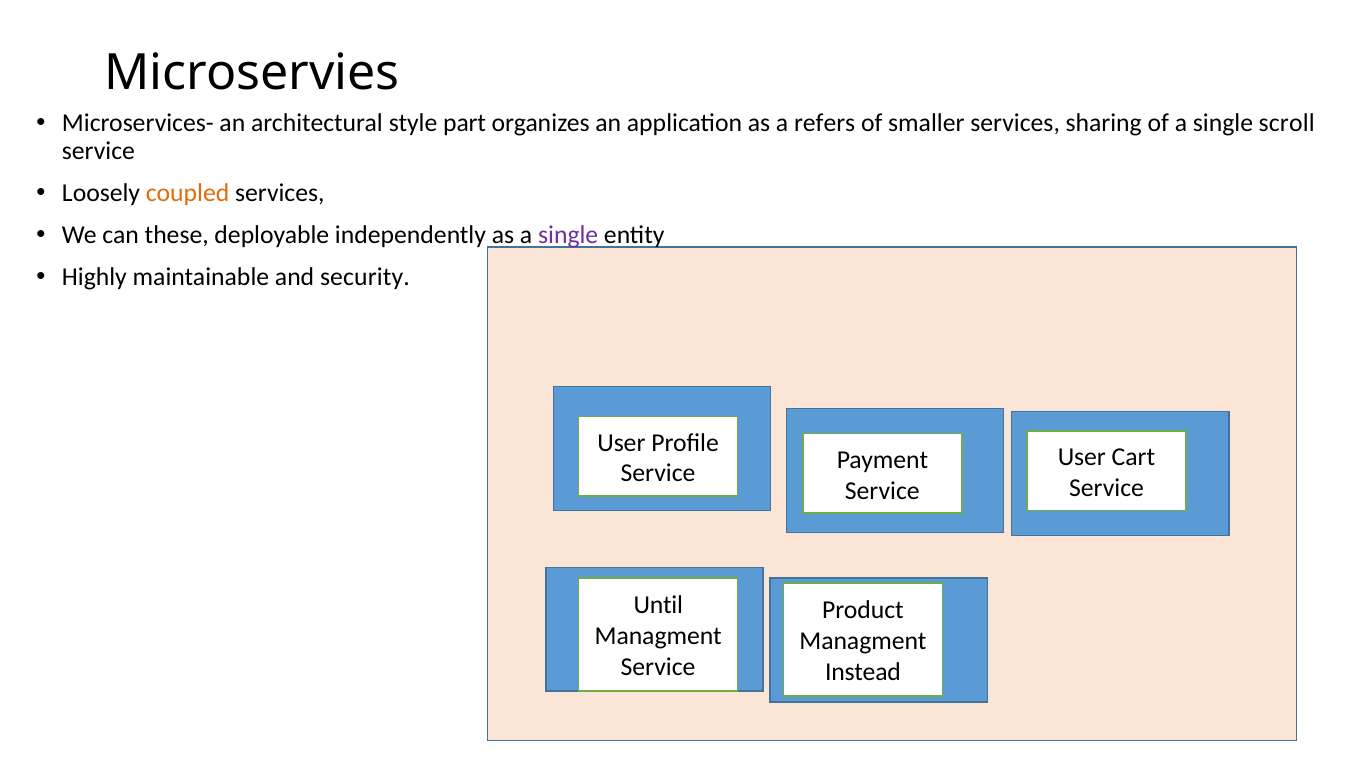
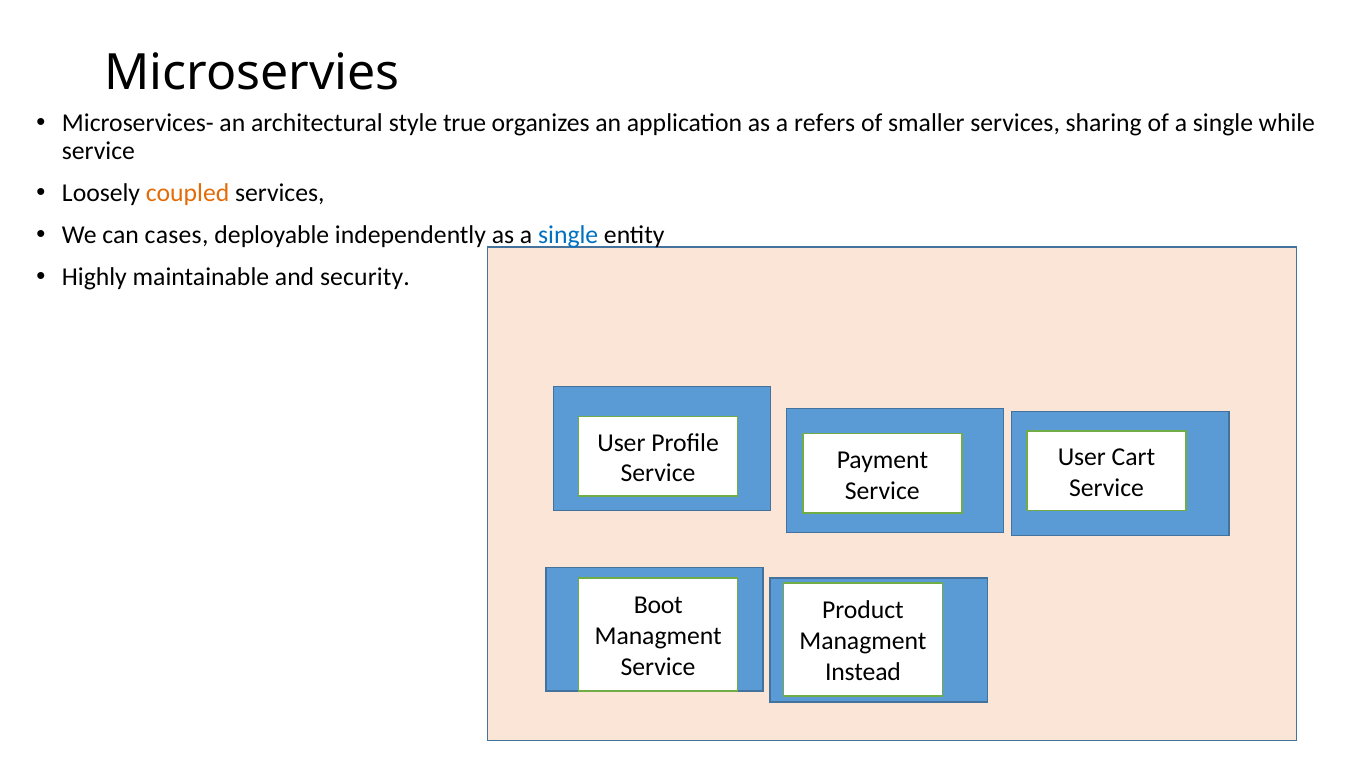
part: part -> true
scroll: scroll -> while
these: these -> cases
single at (568, 235) colour: purple -> blue
Until: Until -> Boot
